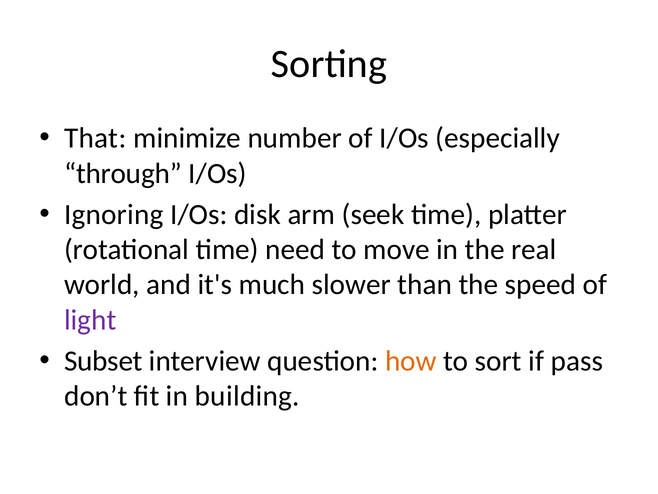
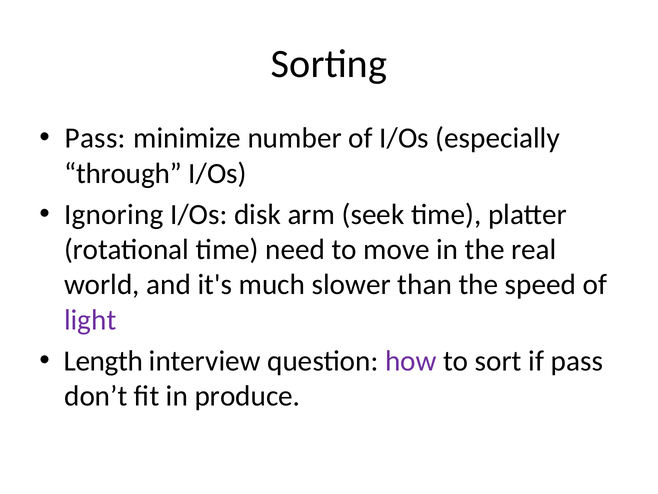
That at (95, 138): That -> Pass
Subset: Subset -> Length
how colour: orange -> purple
building: building -> produce
